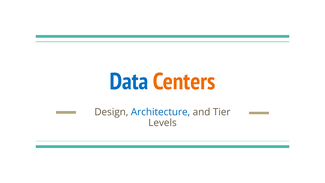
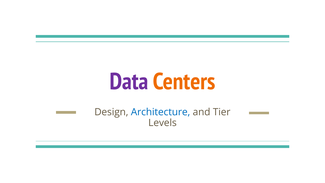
Data colour: blue -> purple
